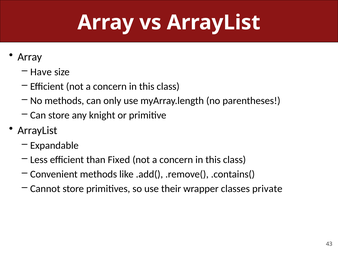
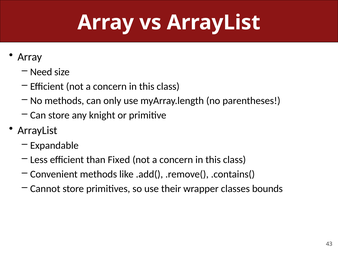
Have: Have -> Need
private: private -> bounds
